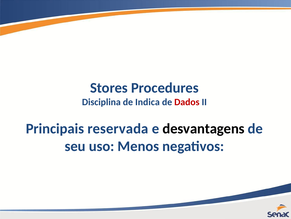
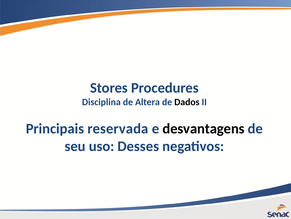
Indica: Indica -> Altera
Dados colour: red -> black
Menos: Menos -> Desses
